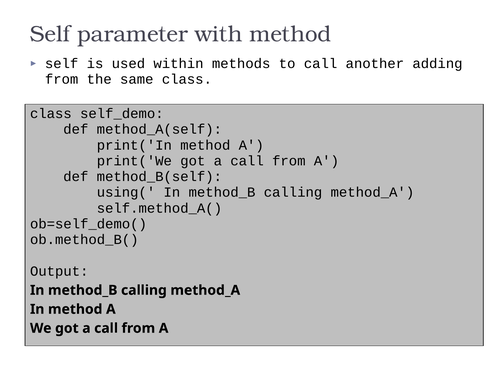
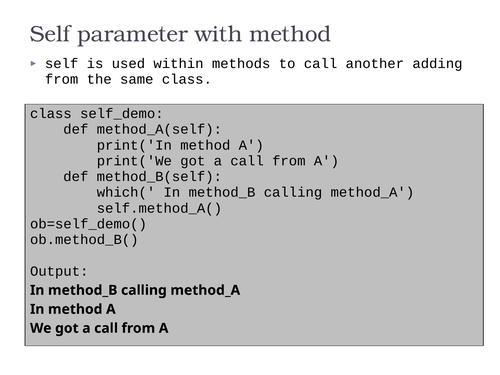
using(: using( -> which(
